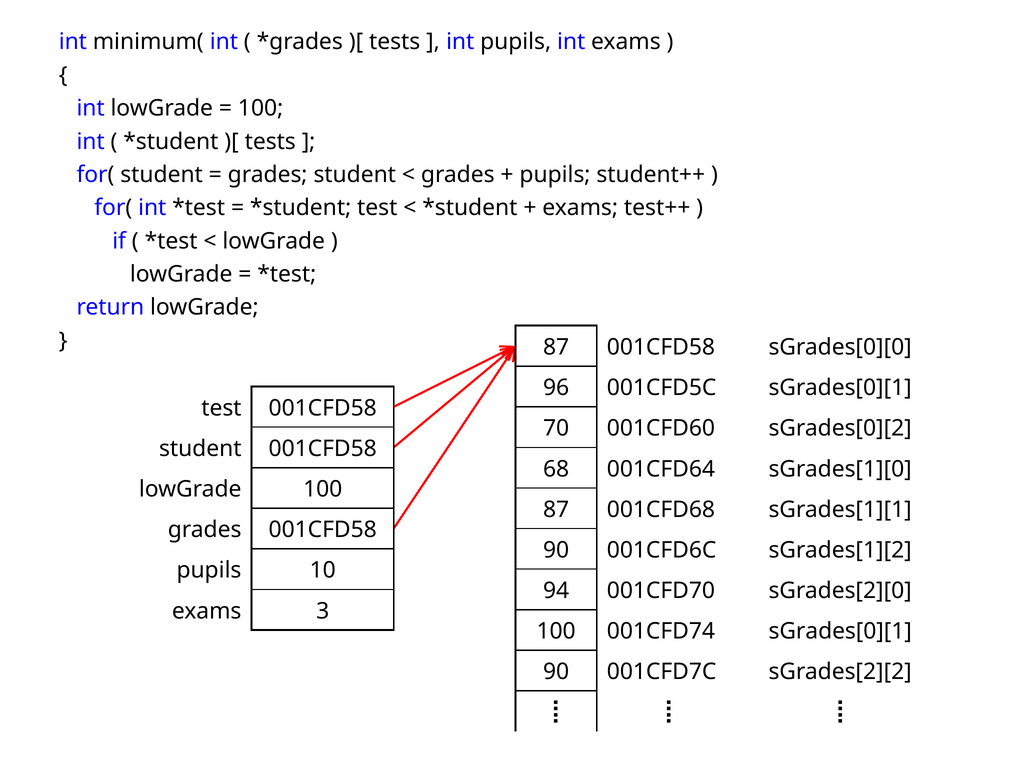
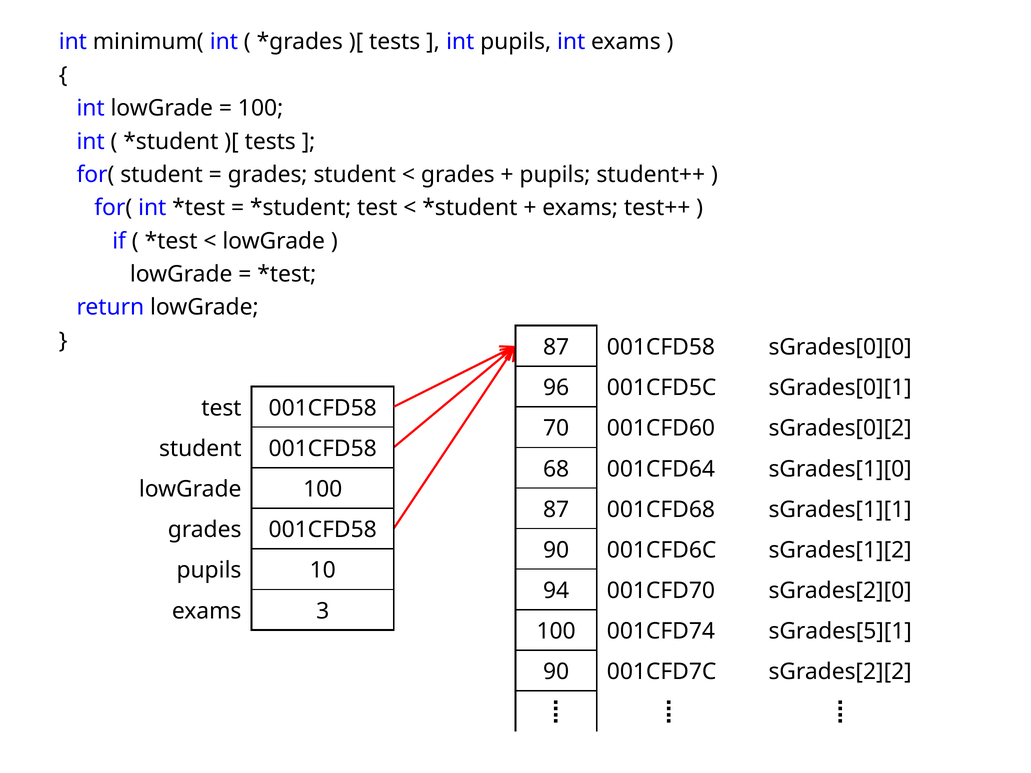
001CFD74 sGrades[0][1: sGrades[0][1 -> sGrades[5][1
